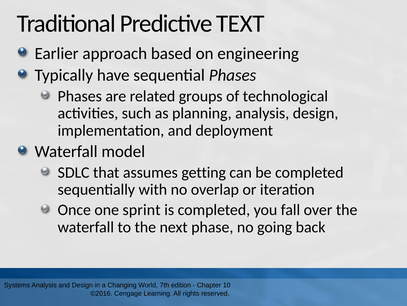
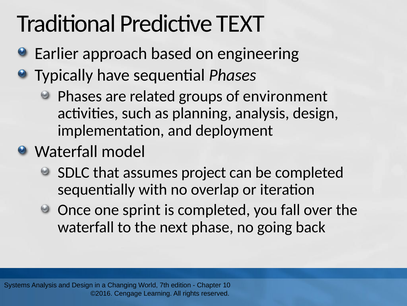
technological: technological -> environment
getting: getting -> project
